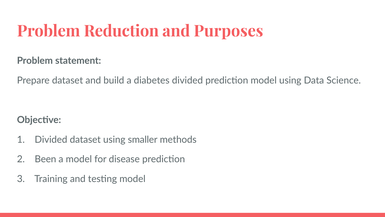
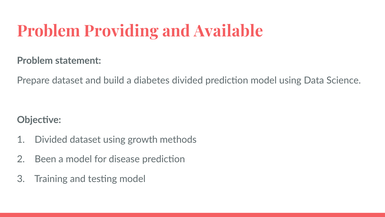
Reduction: Reduction -> Providing
Purposes: Purposes -> Available
smaller: smaller -> growth
